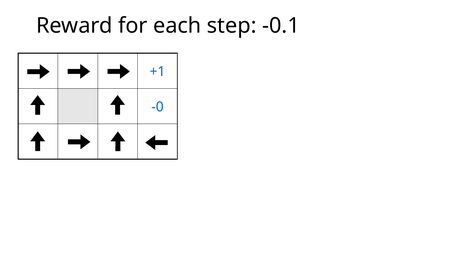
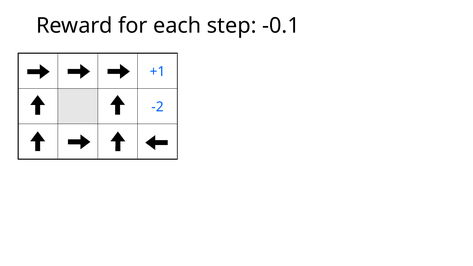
-0: -0 -> -2
